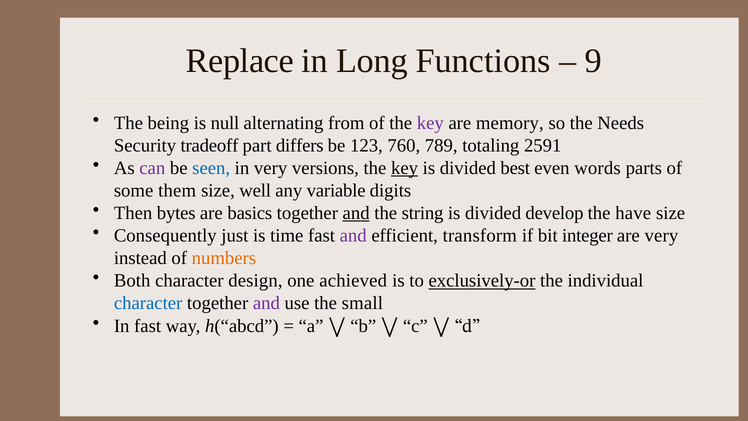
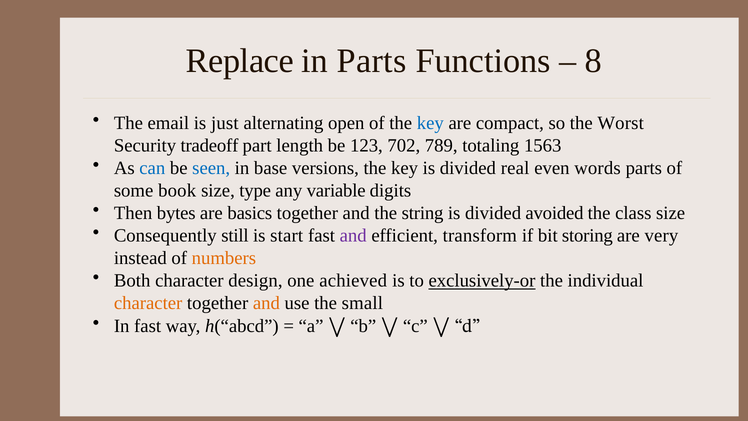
in Long: Long -> Parts
9: 9 -> 8
being: being -> email
null: null -> just
from: from -> open
key at (430, 123) colour: purple -> blue
memory: memory -> compact
Needs: Needs -> Worst
differs: differs -> length
760: 760 -> 702
2591: 2591 -> 1563
can colour: purple -> blue
in very: very -> base
key at (405, 168) underline: present -> none
best: best -> real
them: them -> book
well: well -> type
and at (356, 213) underline: present -> none
develop: develop -> avoided
have: have -> class
just: just -> still
time: time -> start
integer: integer -> storing
character at (148, 303) colour: blue -> orange
and at (266, 303) colour: purple -> orange
